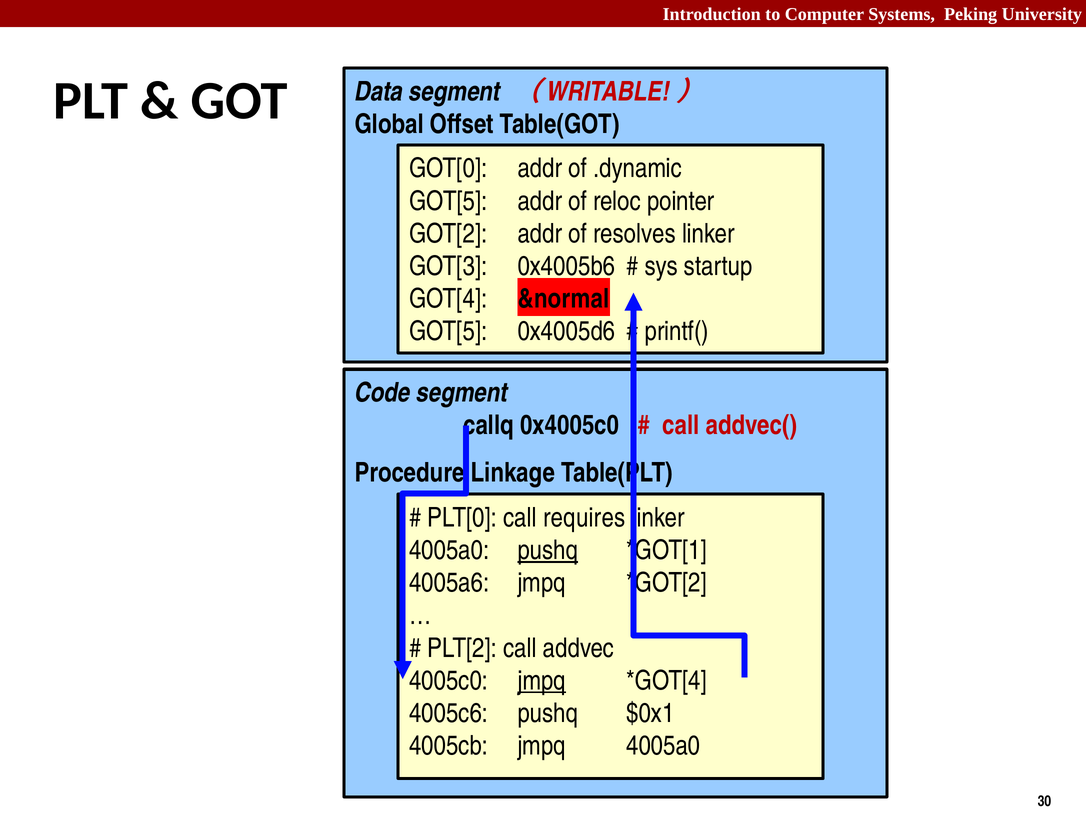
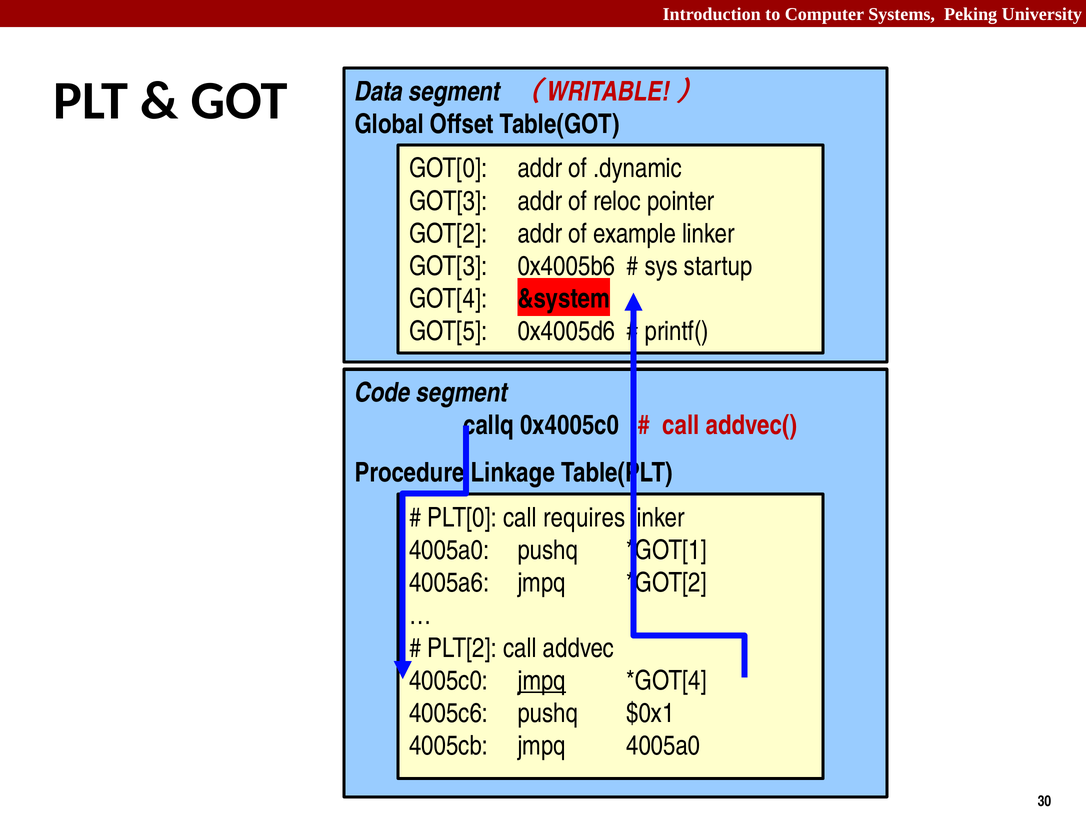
GOT[5 at (448, 201): GOT[5 -> GOT[3
resolves: resolves -> example
&normal: &normal -> &system
pushq at (548, 550) underline: present -> none
